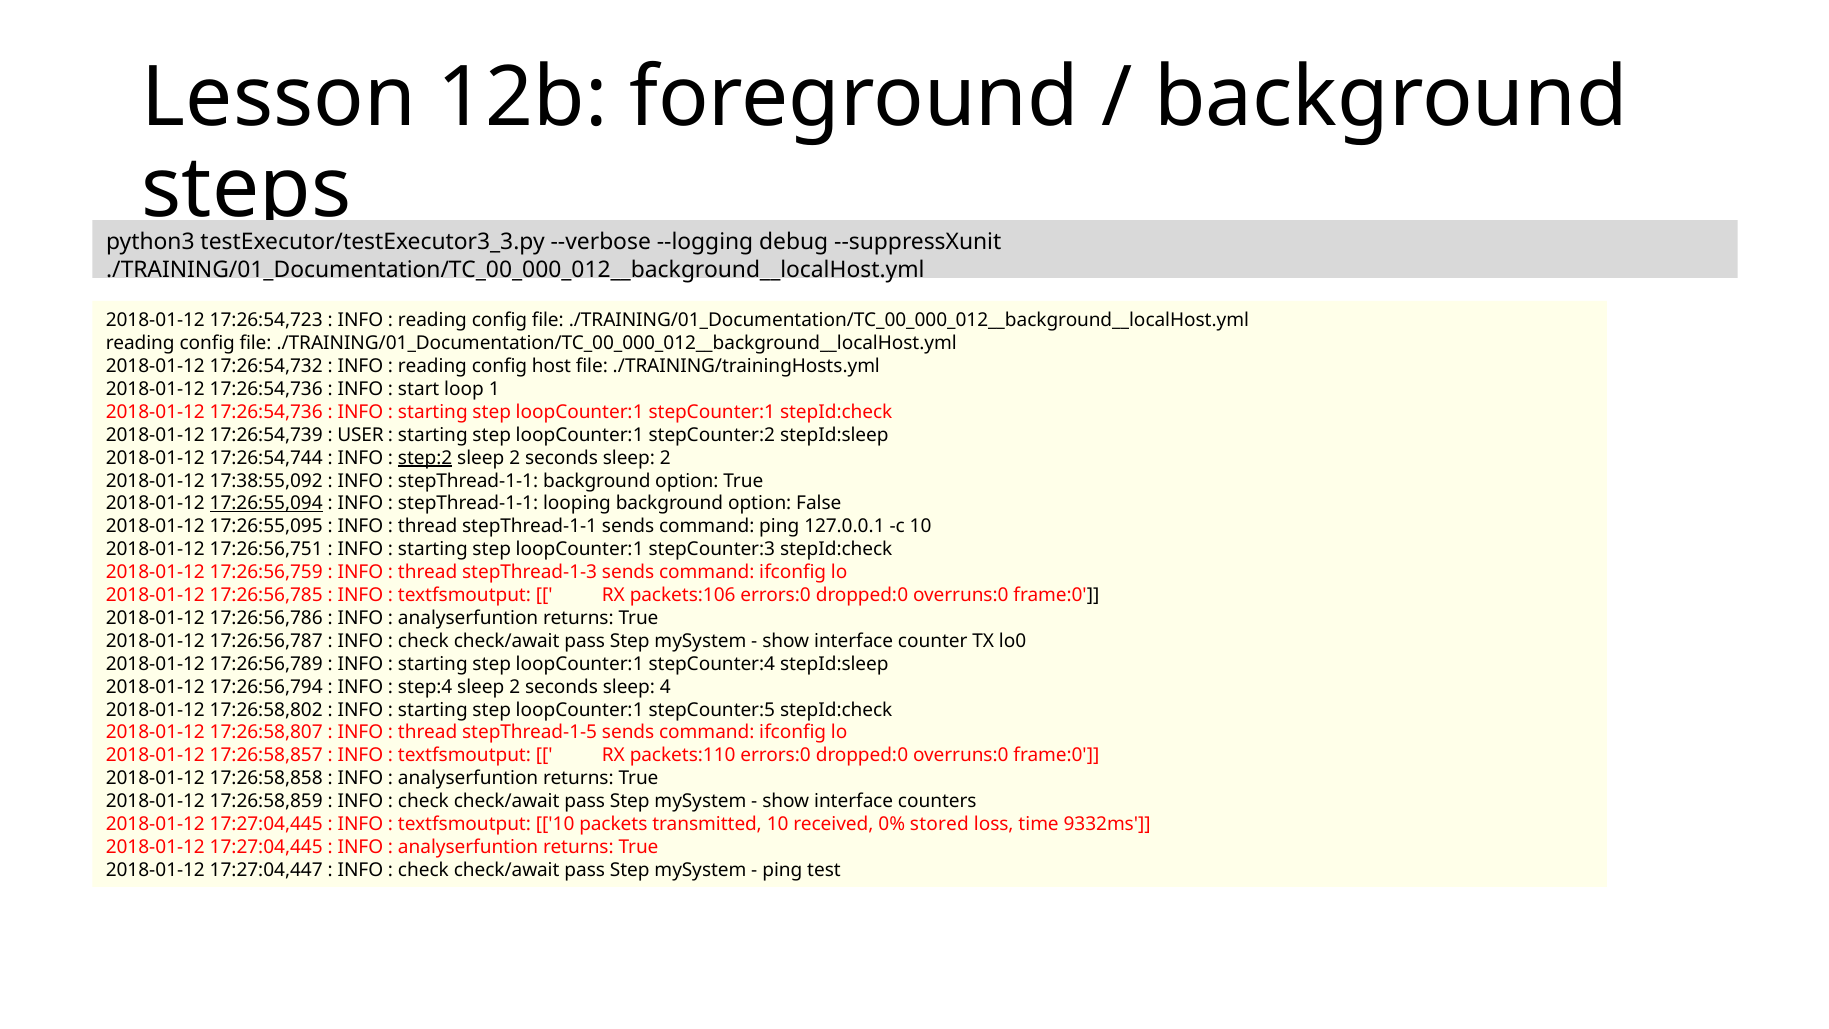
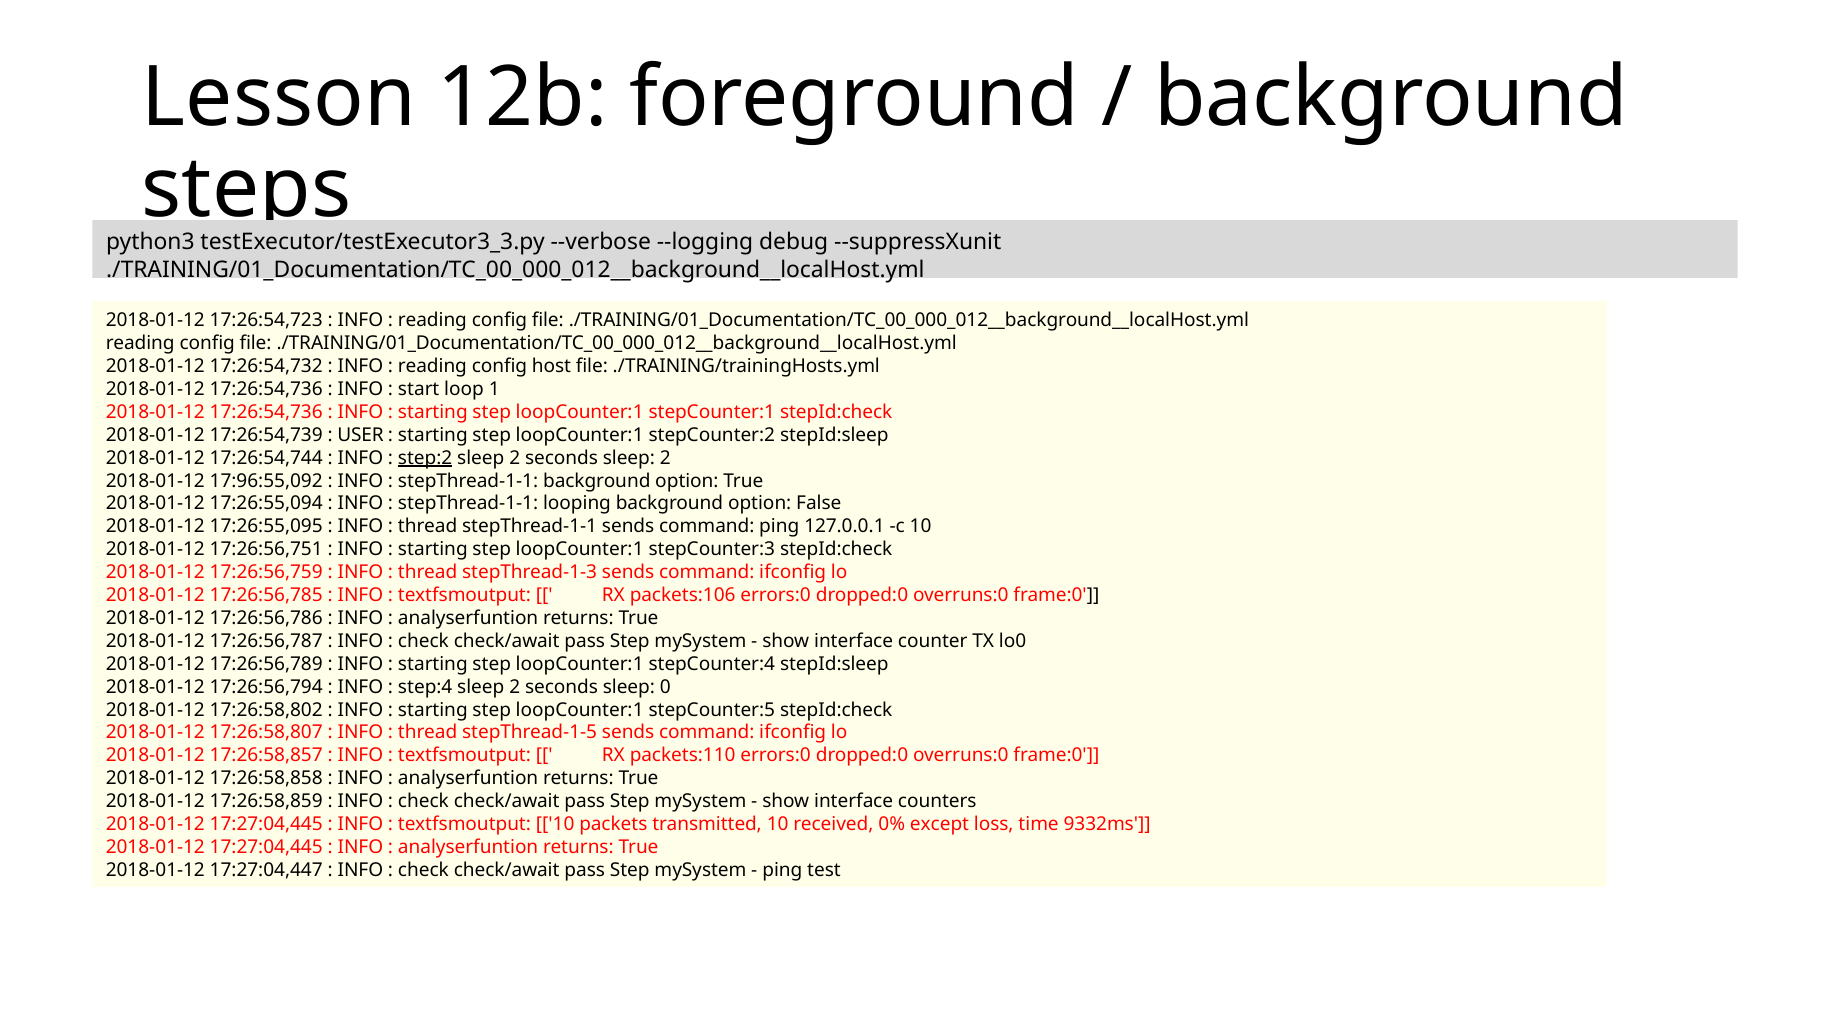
17:38:55,092: 17:38:55,092 -> 17:96:55,092
17:26:55,094 underline: present -> none
4: 4 -> 0
stored: stored -> except
